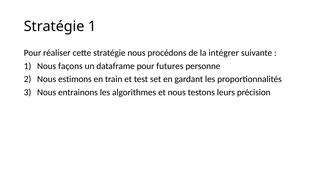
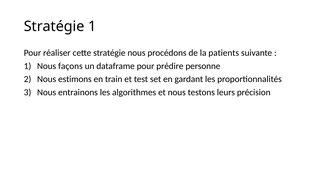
intégrer: intégrer -> patients
futures: futures -> prédire
